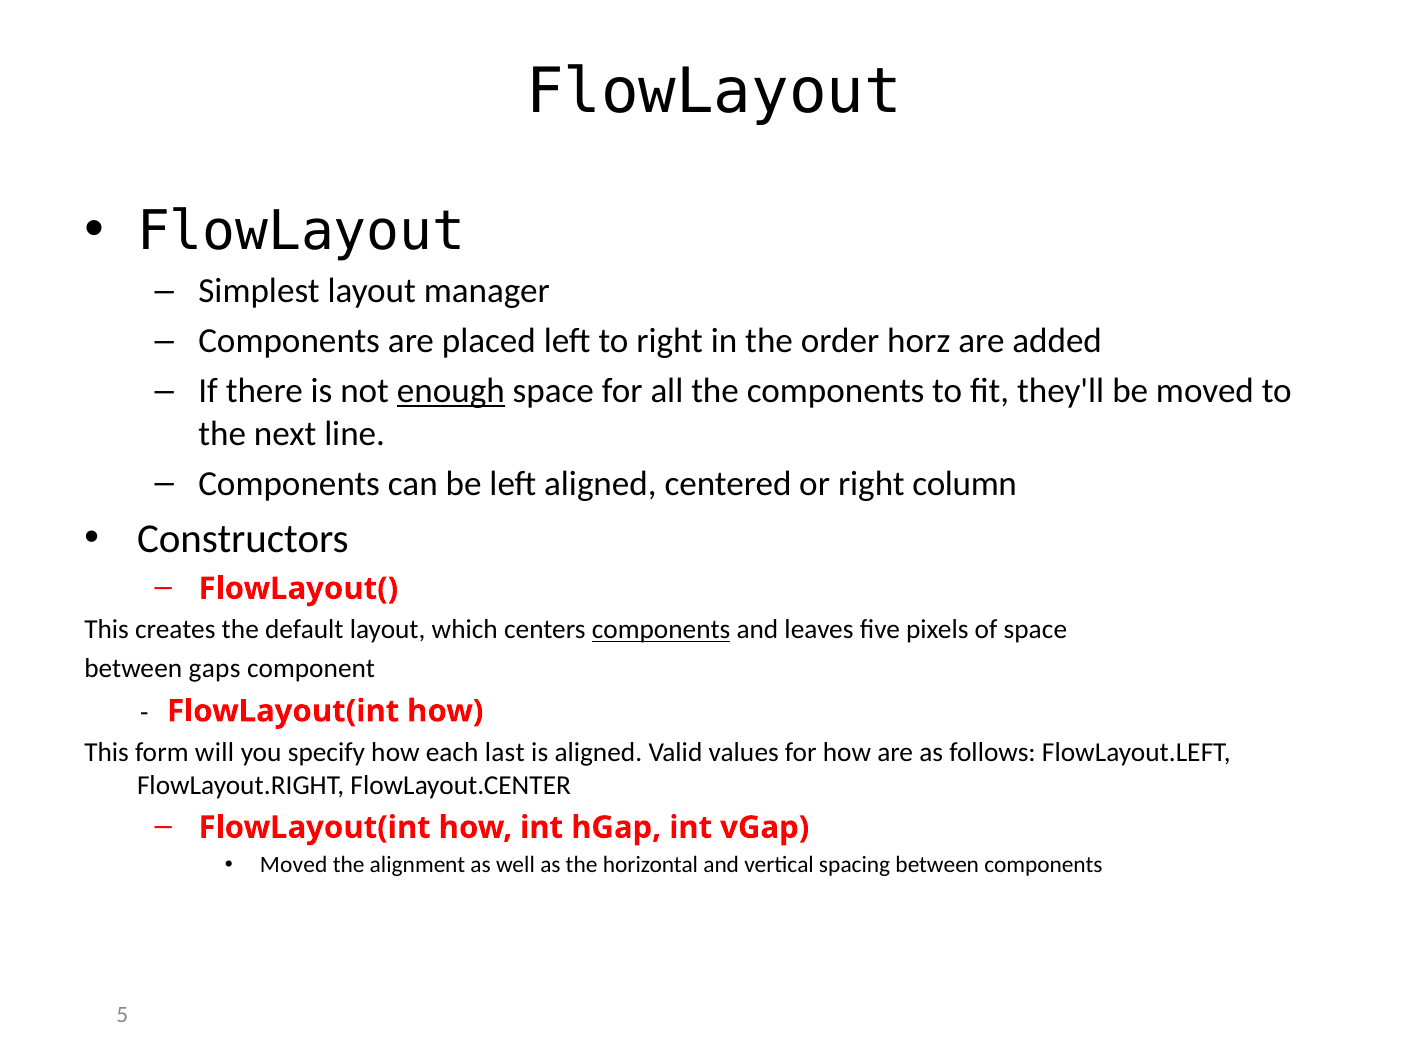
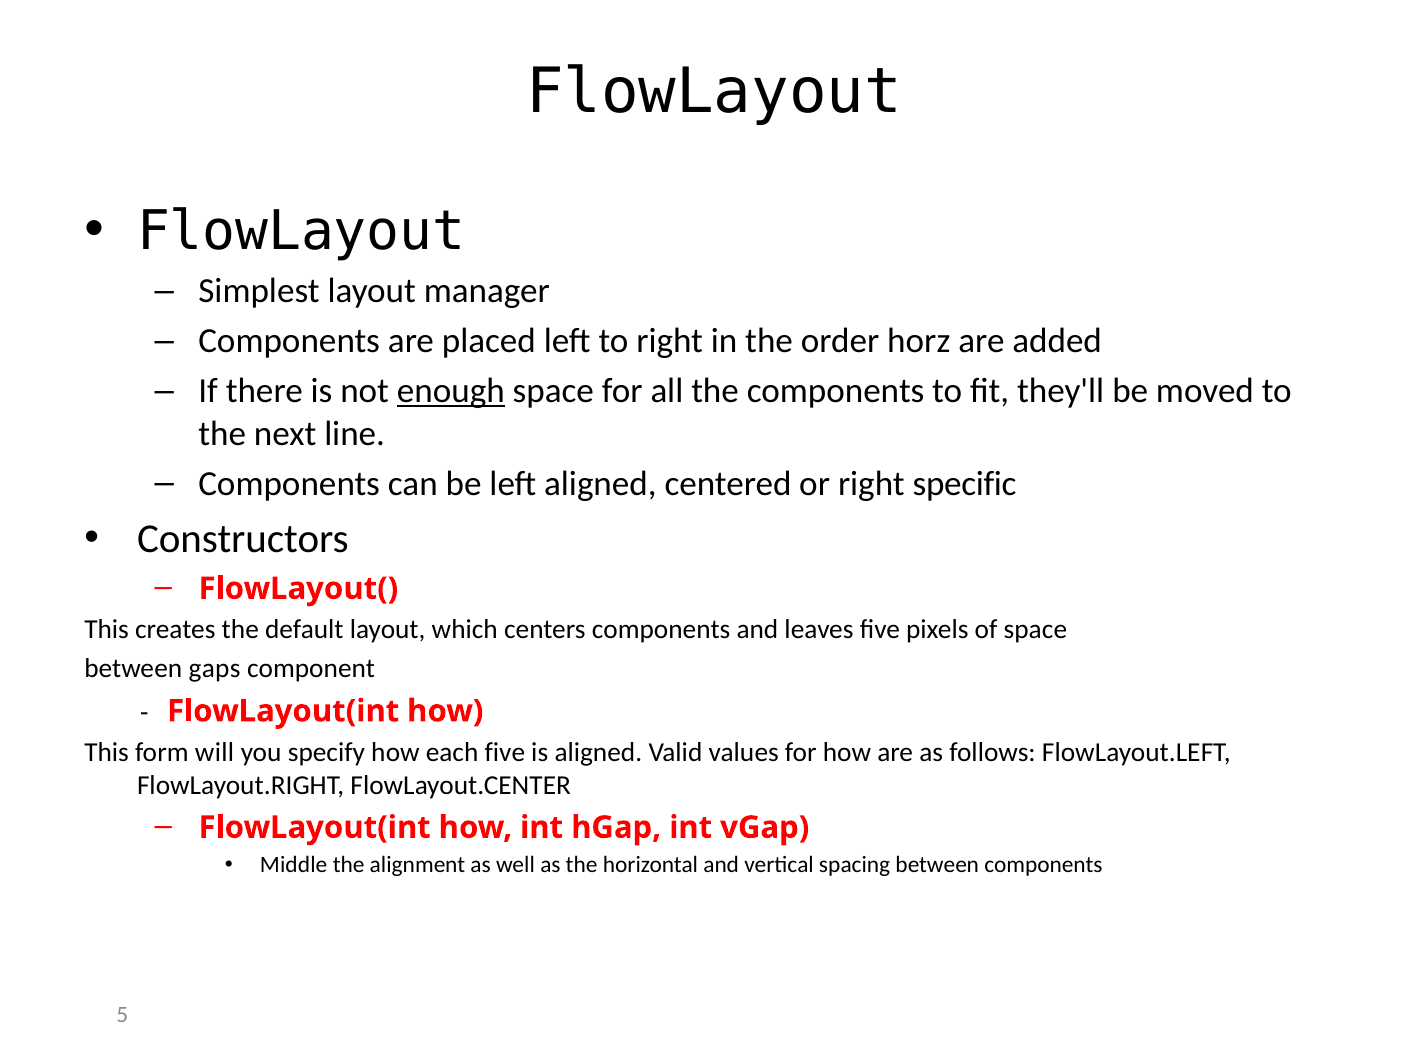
column: column -> specific
components at (661, 629) underline: present -> none
each last: last -> five
Moved at (294, 865): Moved -> Middle
